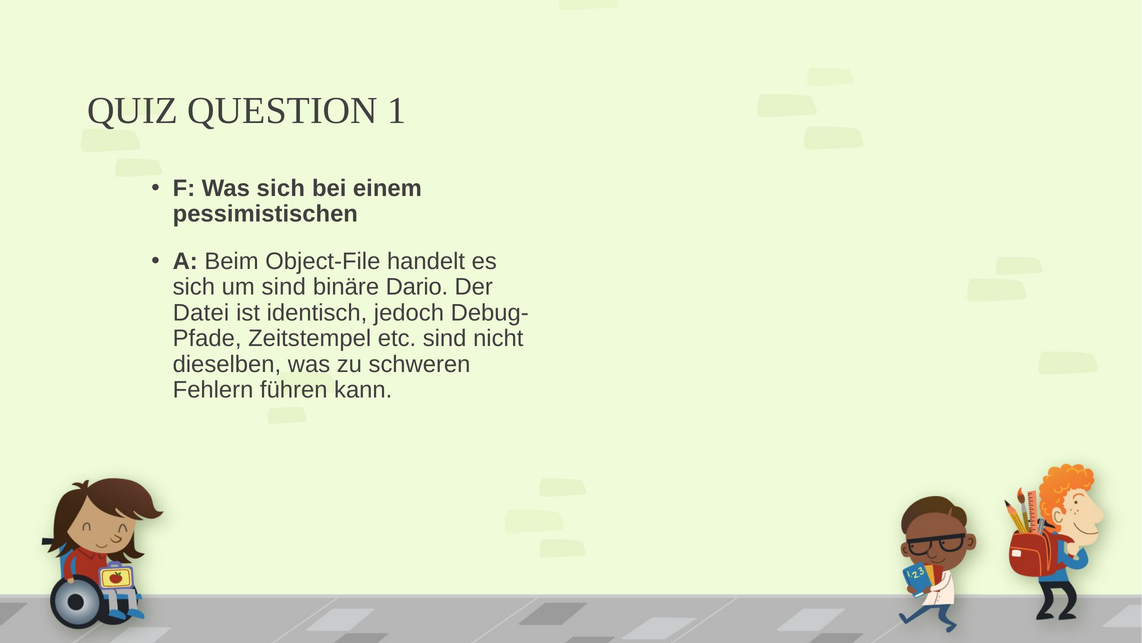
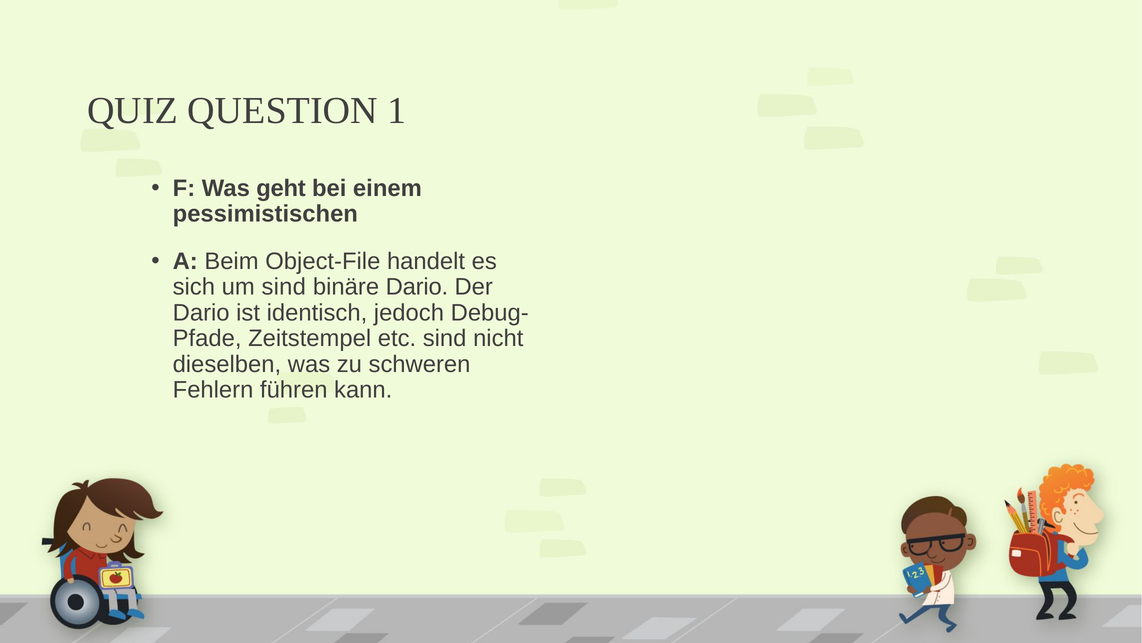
Was sich: sich -> geht
Datei at (201, 312): Datei -> Dario
